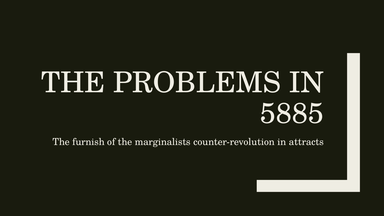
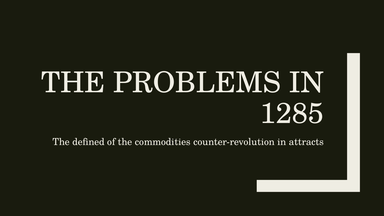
5885: 5885 -> 1285
furnish: furnish -> defined
marginalists: marginalists -> commodities
